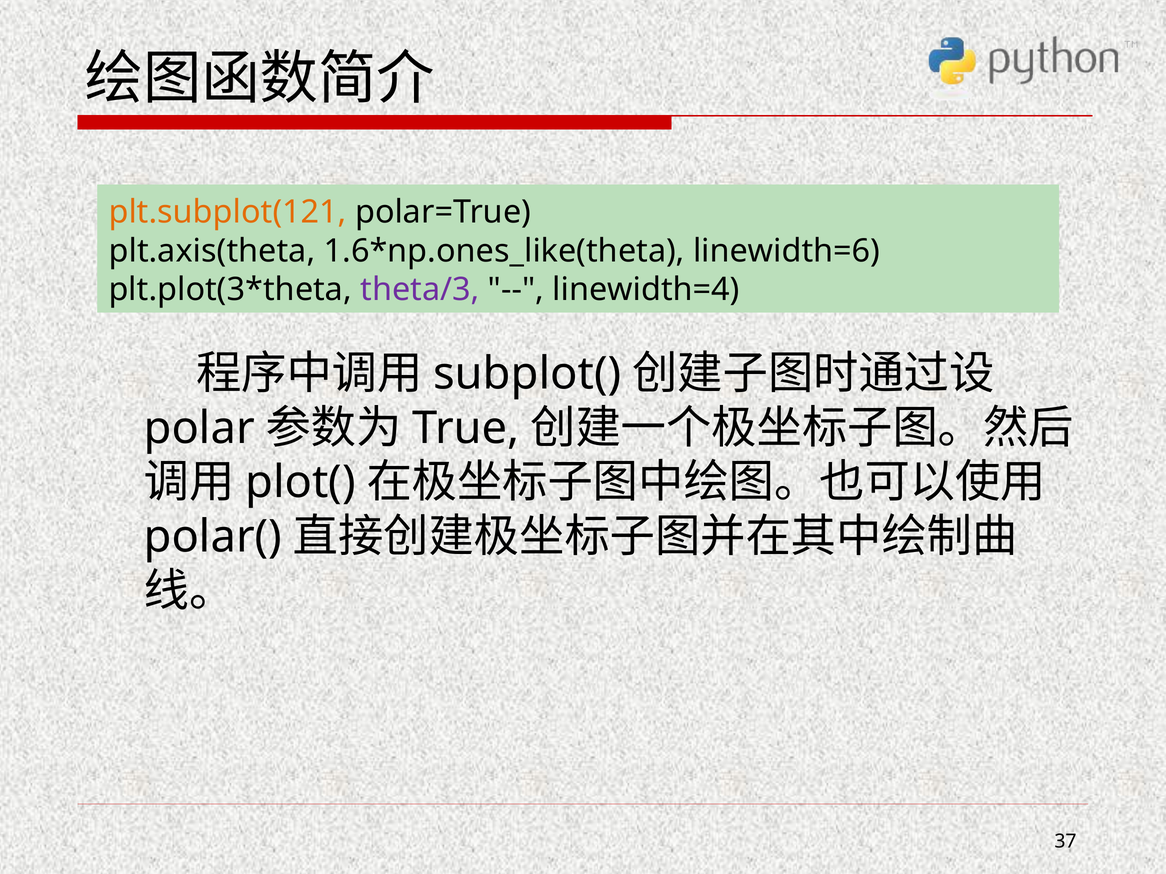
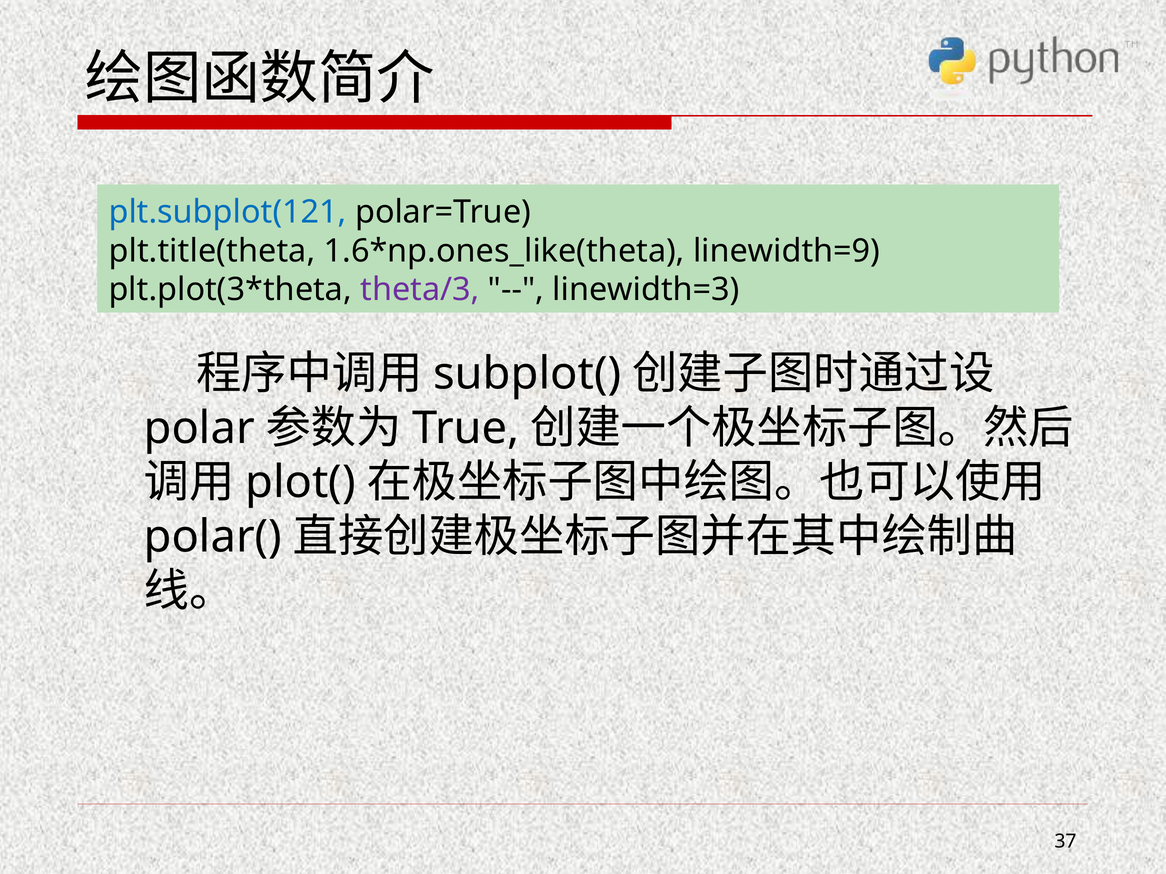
plt.subplot(121 colour: orange -> blue
plt.axis(theta: plt.axis(theta -> plt.title(theta
linewidth=6: linewidth=6 -> linewidth=9
linewidth=4: linewidth=4 -> linewidth=3
